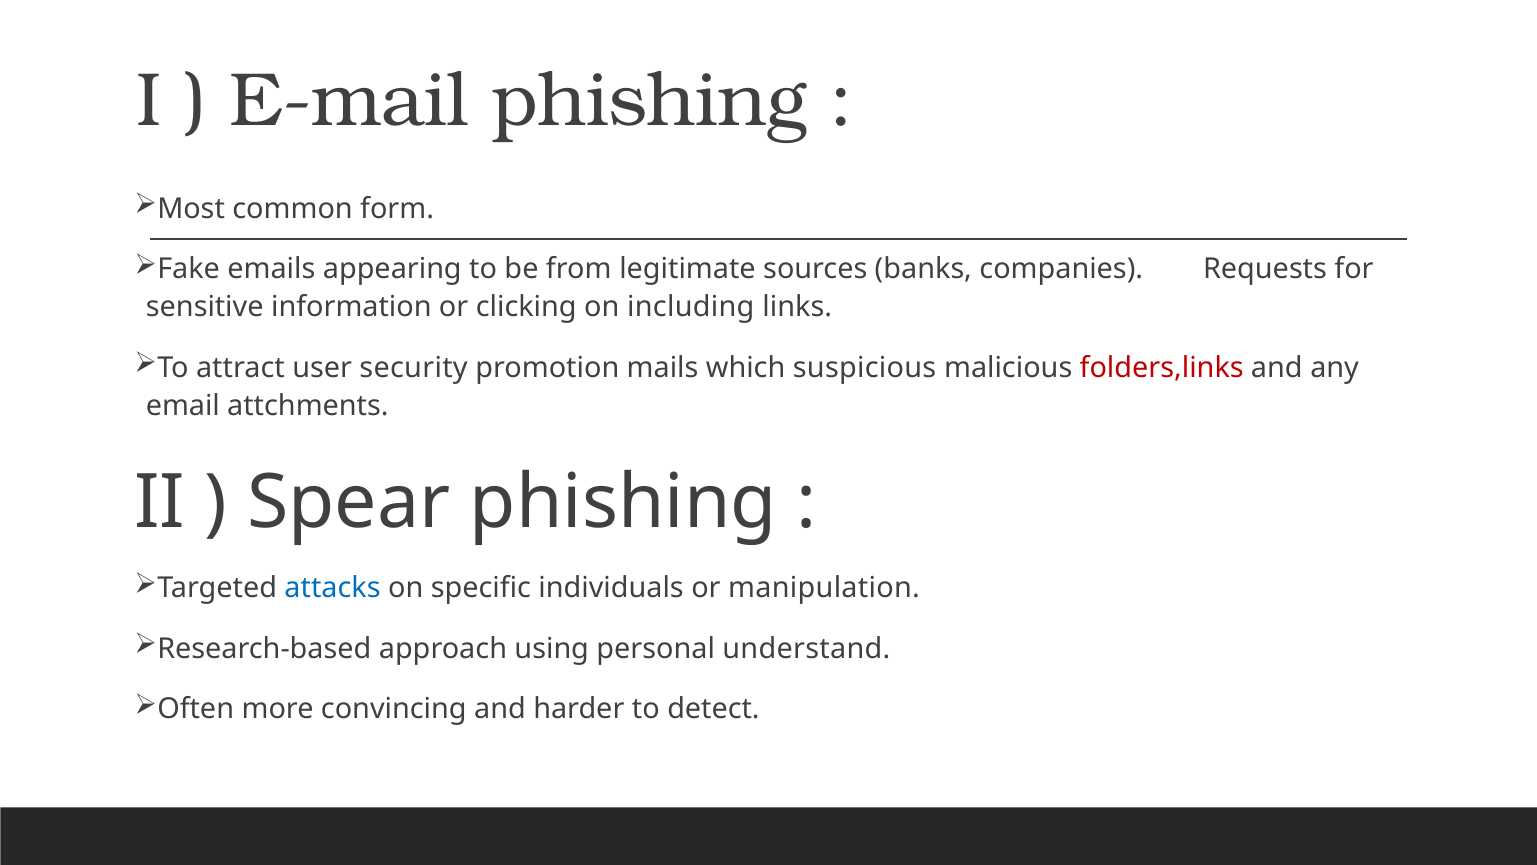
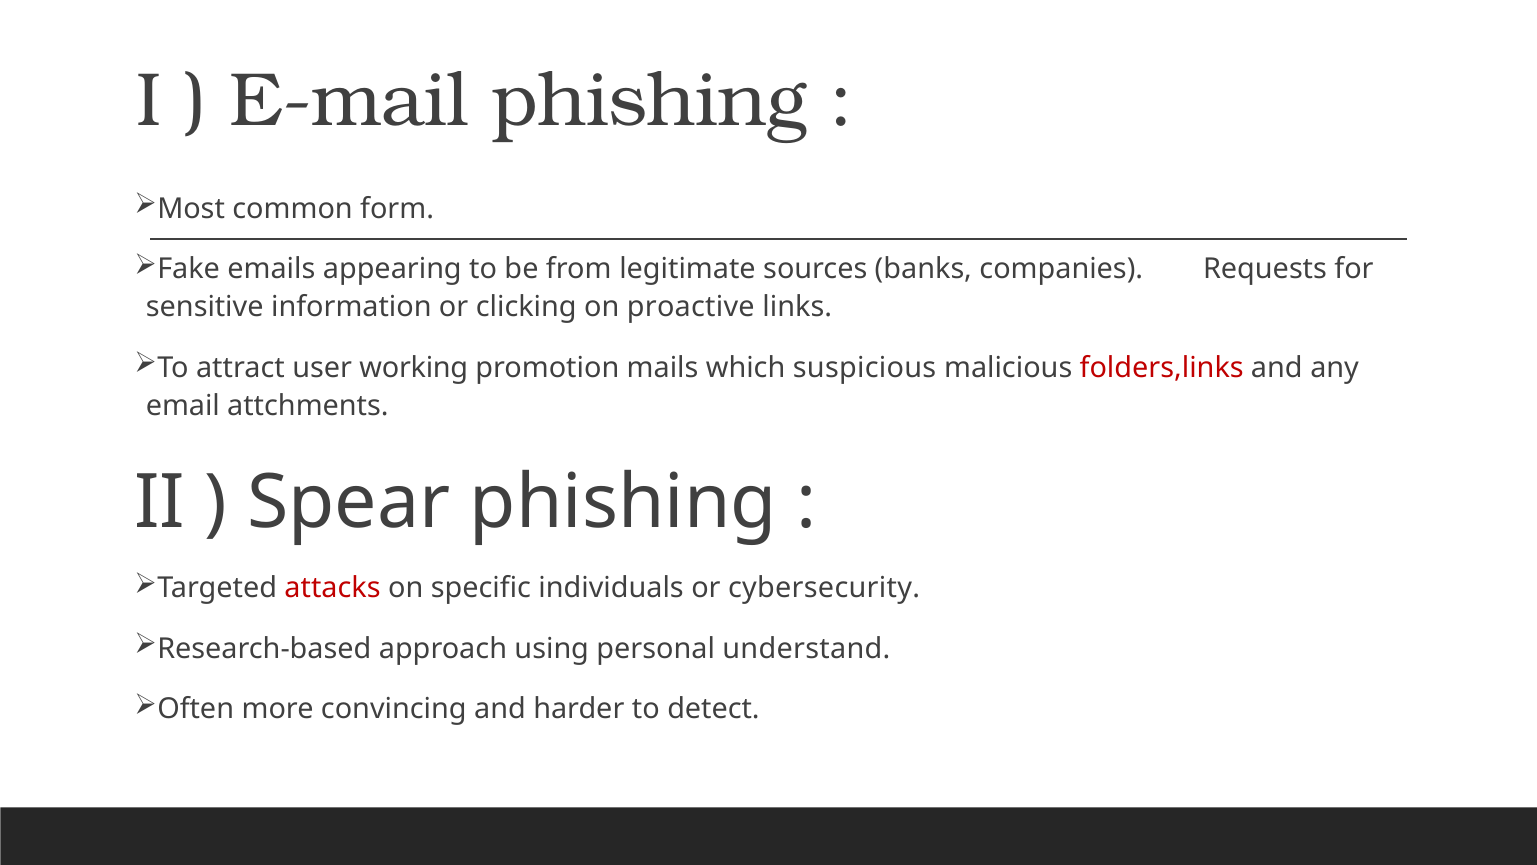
including: including -> proactive
security: security -> working
attacks colour: blue -> red
manipulation: manipulation -> cybersecurity
